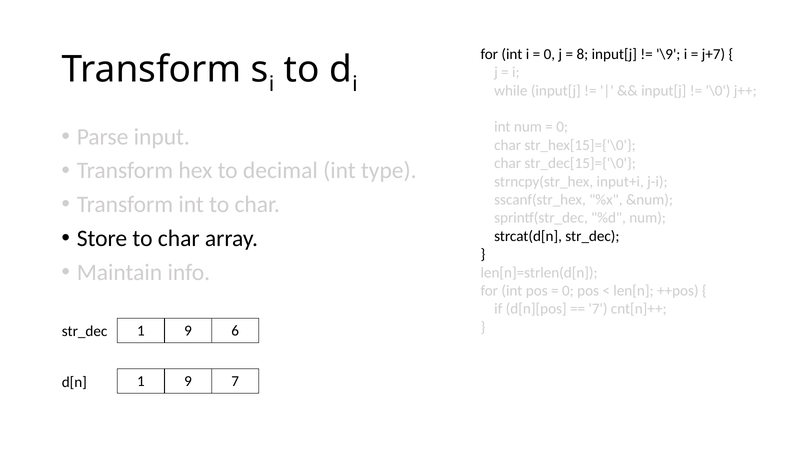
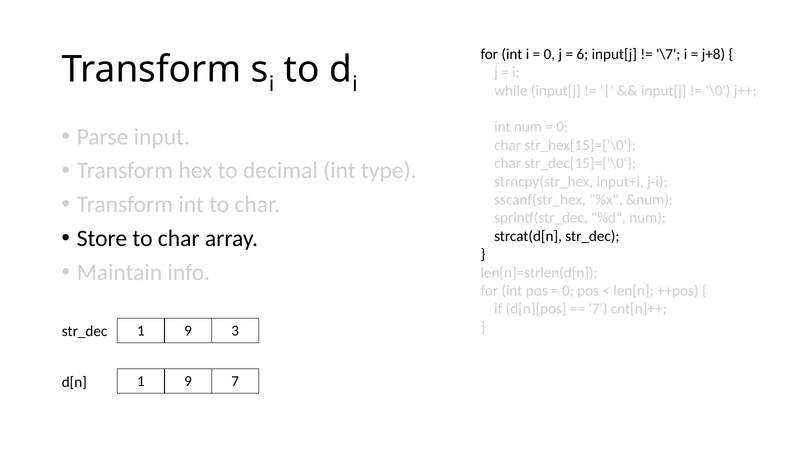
8: 8 -> 6
\9: \9 -> \7
j+7: j+7 -> j+8
6: 6 -> 3
